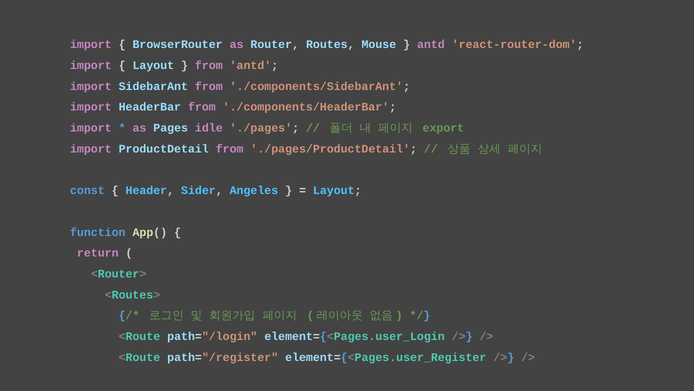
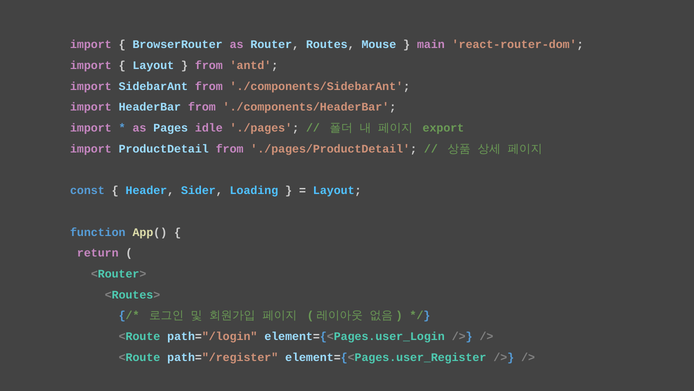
antd at (431, 44): antd -> main
Angeles: Angeles -> Loading
